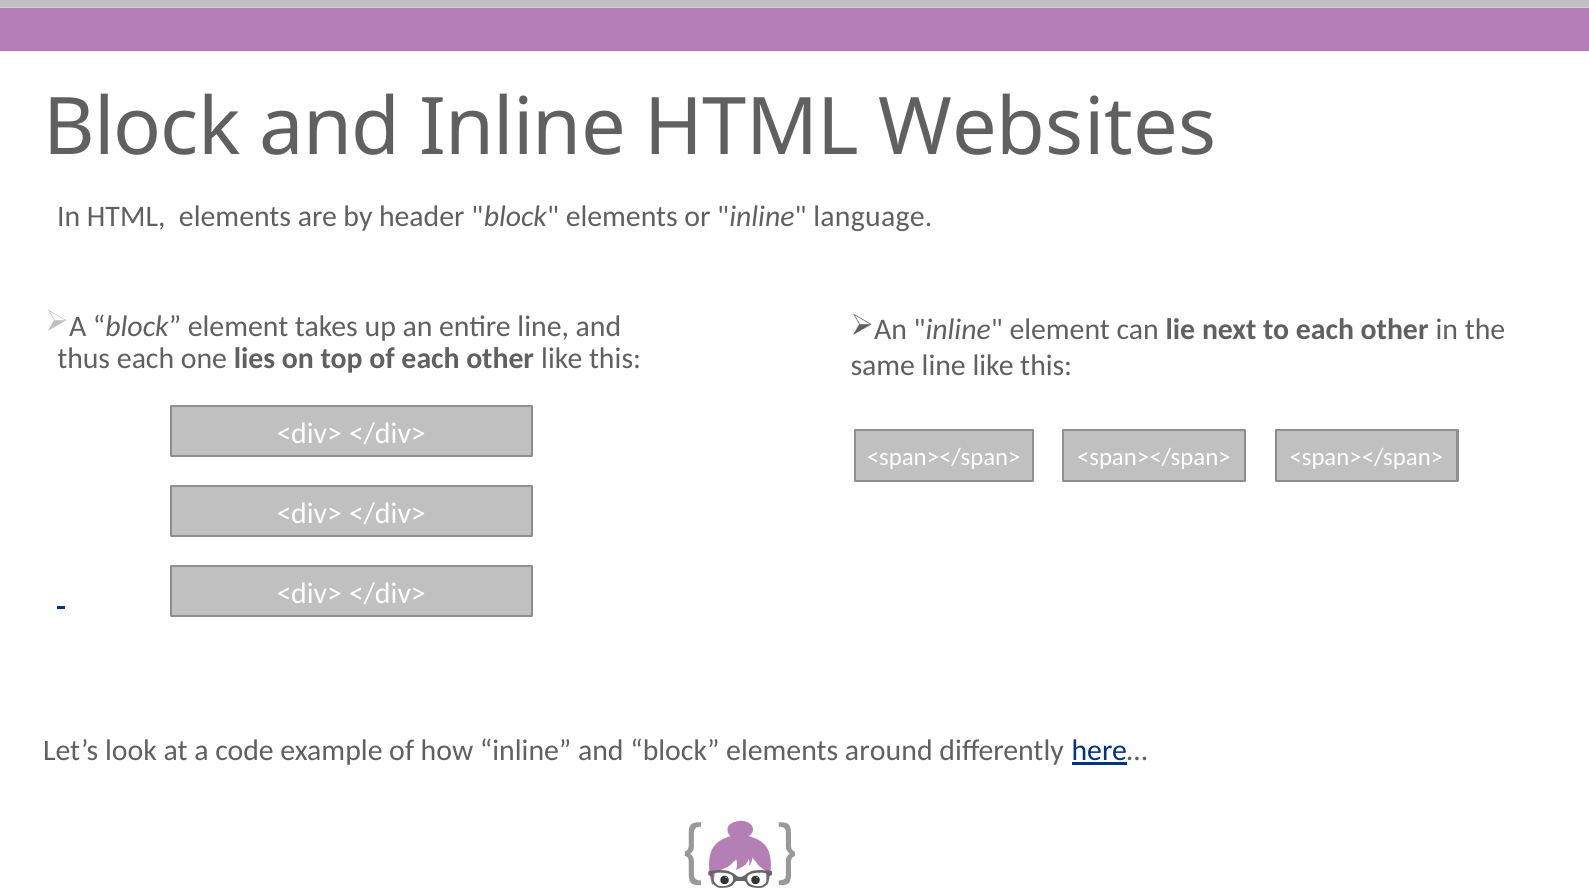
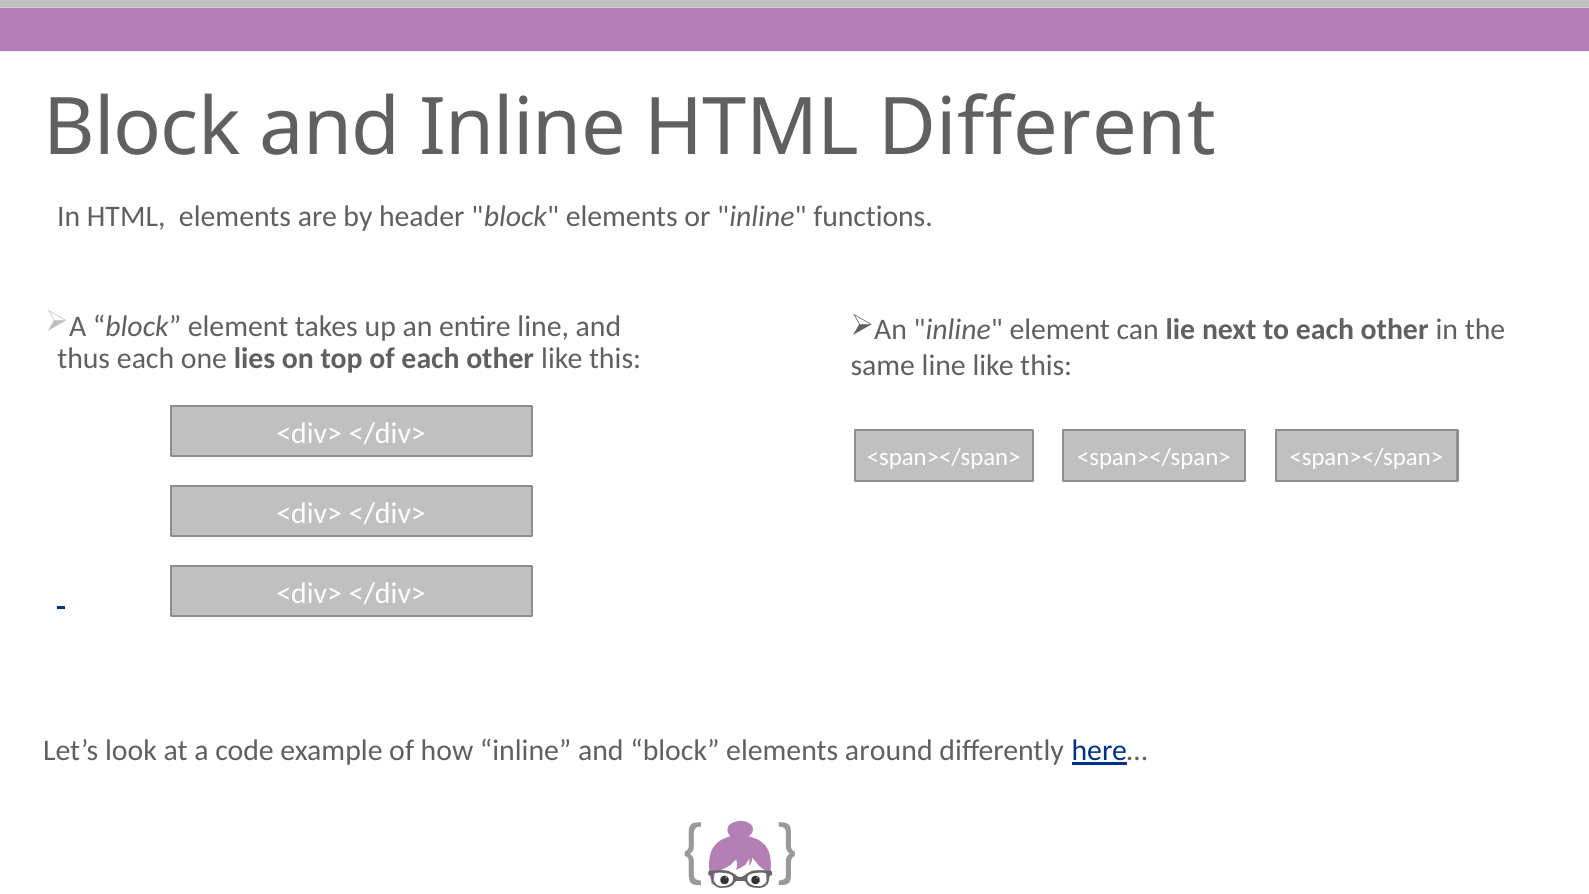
Websites: Websites -> Different
language: language -> functions
